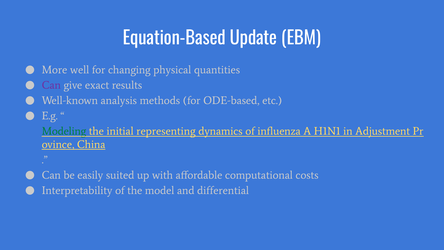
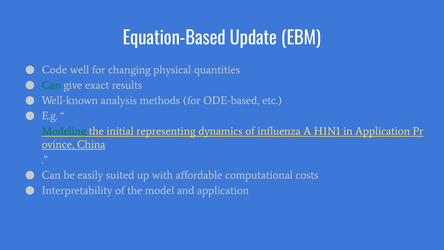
More: More -> Code
Can at (51, 85) colour: purple -> green
in Adjustment: Adjustment -> Application
and differential: differential -> application
